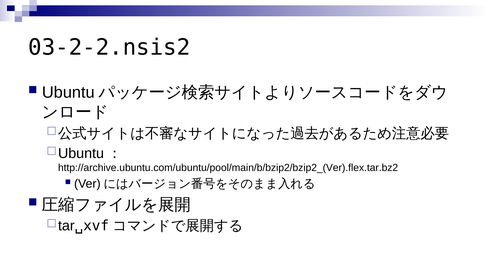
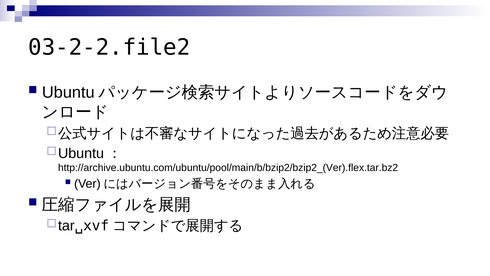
03-2-2.nsis2: 03-2-2.nsis2 -> 03-2-2.file2
